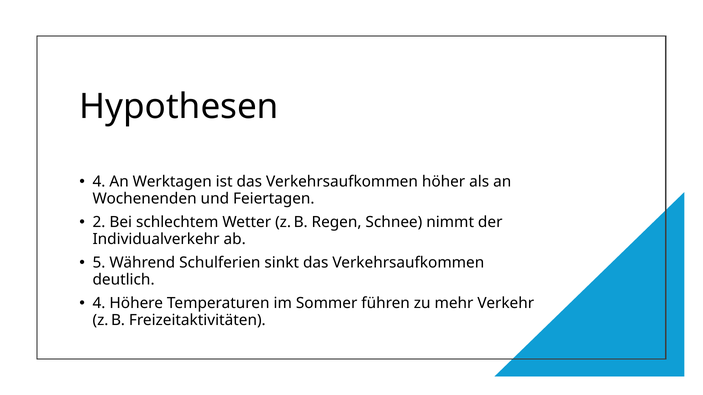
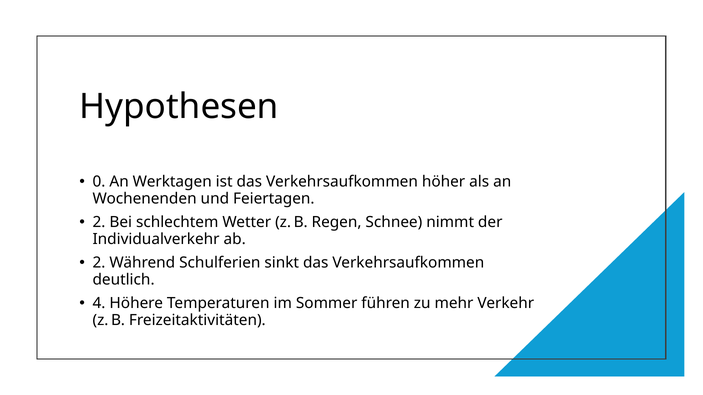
4 at (99, 182): 4 -> 0
5 at (99, 263): 5 -> 2
